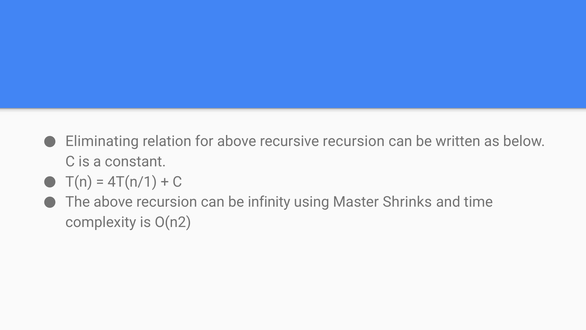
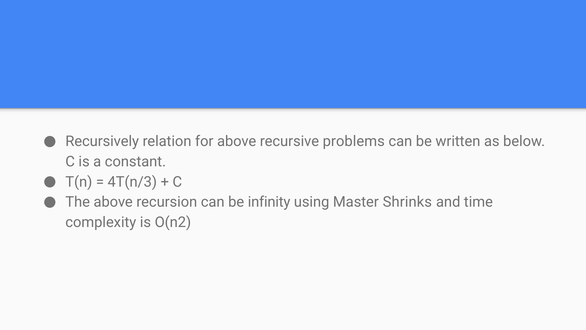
Eliminating: Eliminating -> Recursively
recursive recursion: recursion -> problems
4T(n/1: 4T(n/1 -> 4T(n/3
